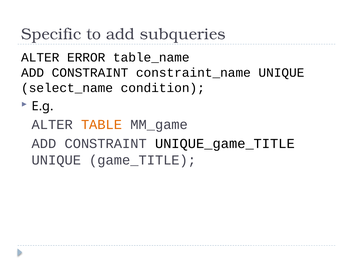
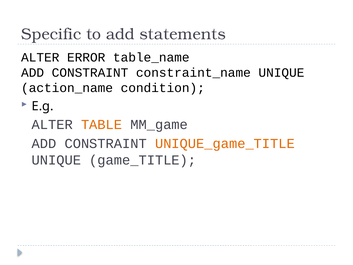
subqueries: subqueries -> statements
select_name: select_name -> action_name
UNIQUE_game_TITLE colour: black -> orange
